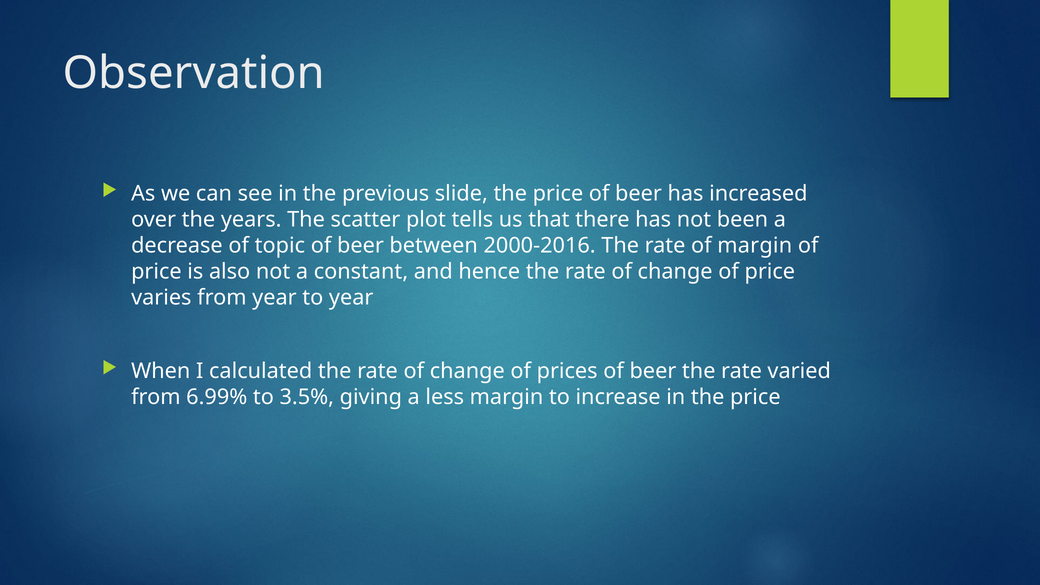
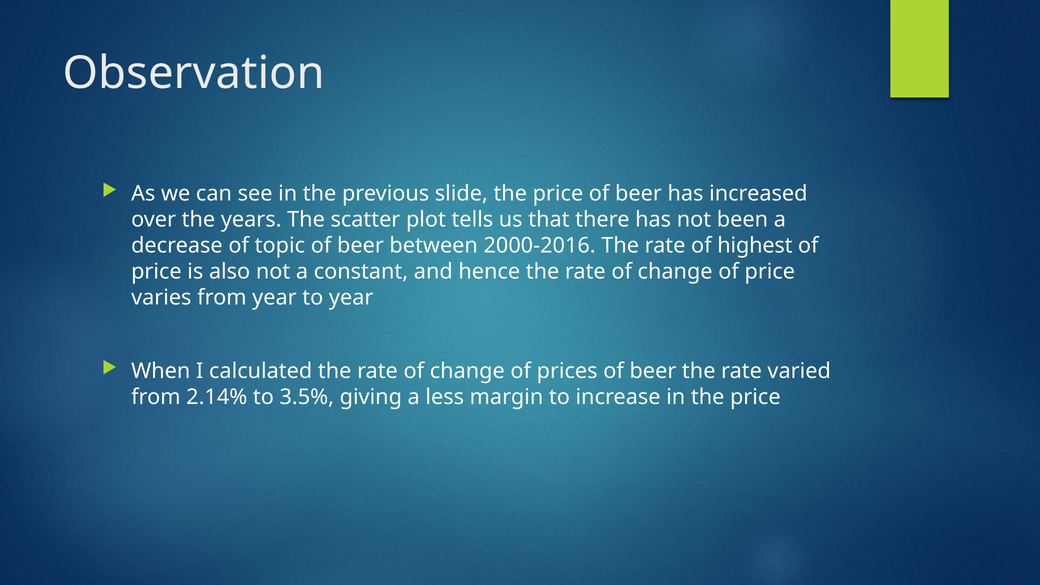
of margin: margin -> highest
6.99%: 6.99% -> 2.14%
